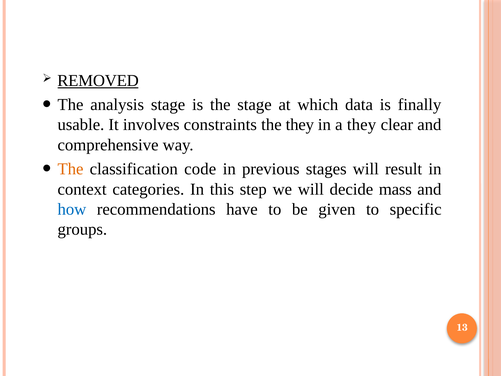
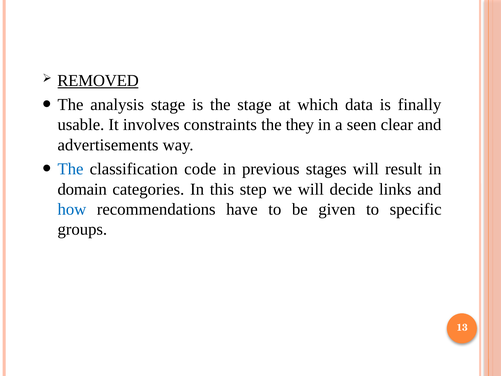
a they: they -> seen
comprehensive: comprehensive -> advertisements
The at (71, 169) colour: orange -> blue
context: context -> domain
mass: mass -> links
